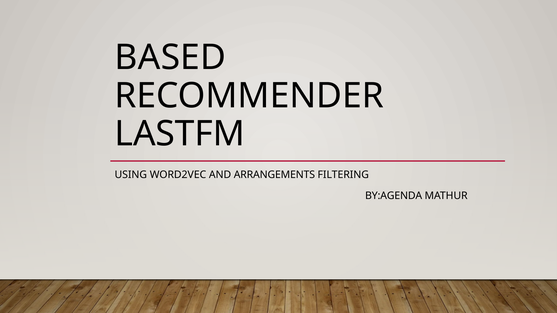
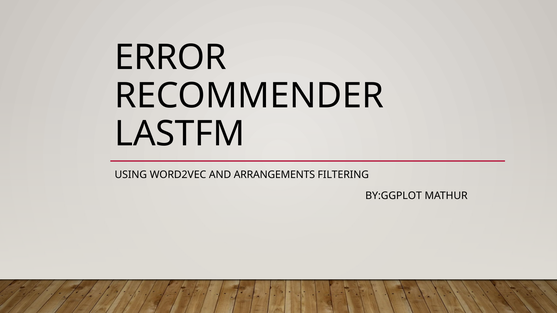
BASED: BASED -> ERROR
BY:AGENDA: BY:AGENDA -> BY:GGPLOT
